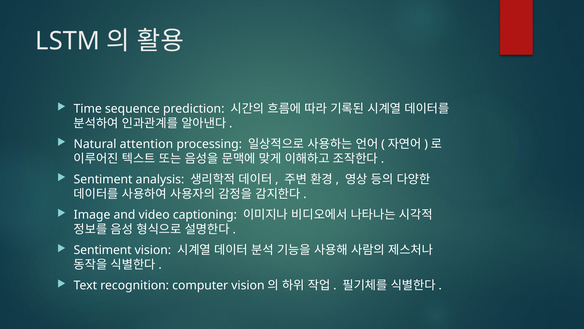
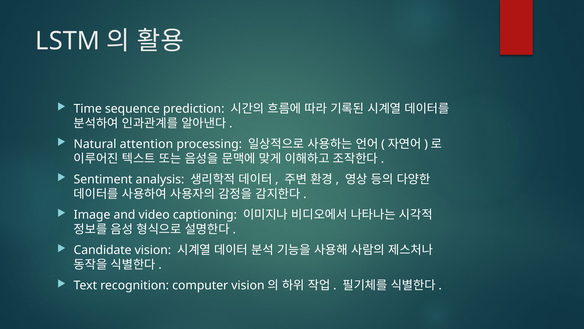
Sentiment at (103, 250): Sentiment -> Candidate
